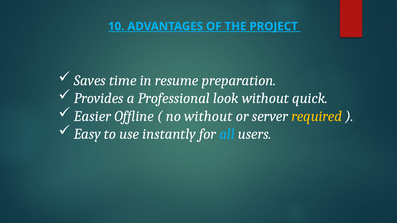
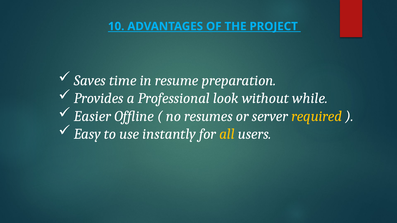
quick: quick -> while
no without: without -> resumes
all colour: light blue -> yellow
